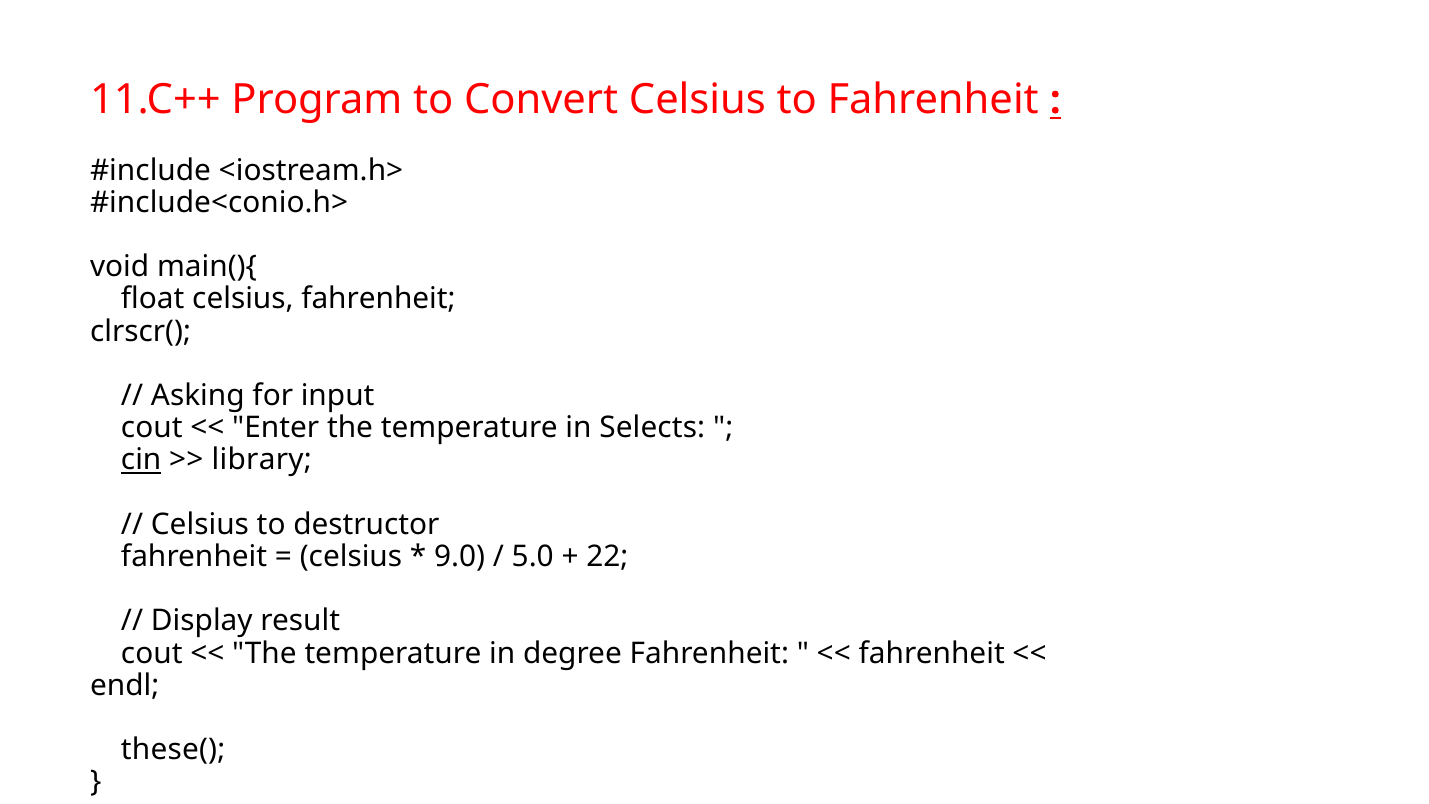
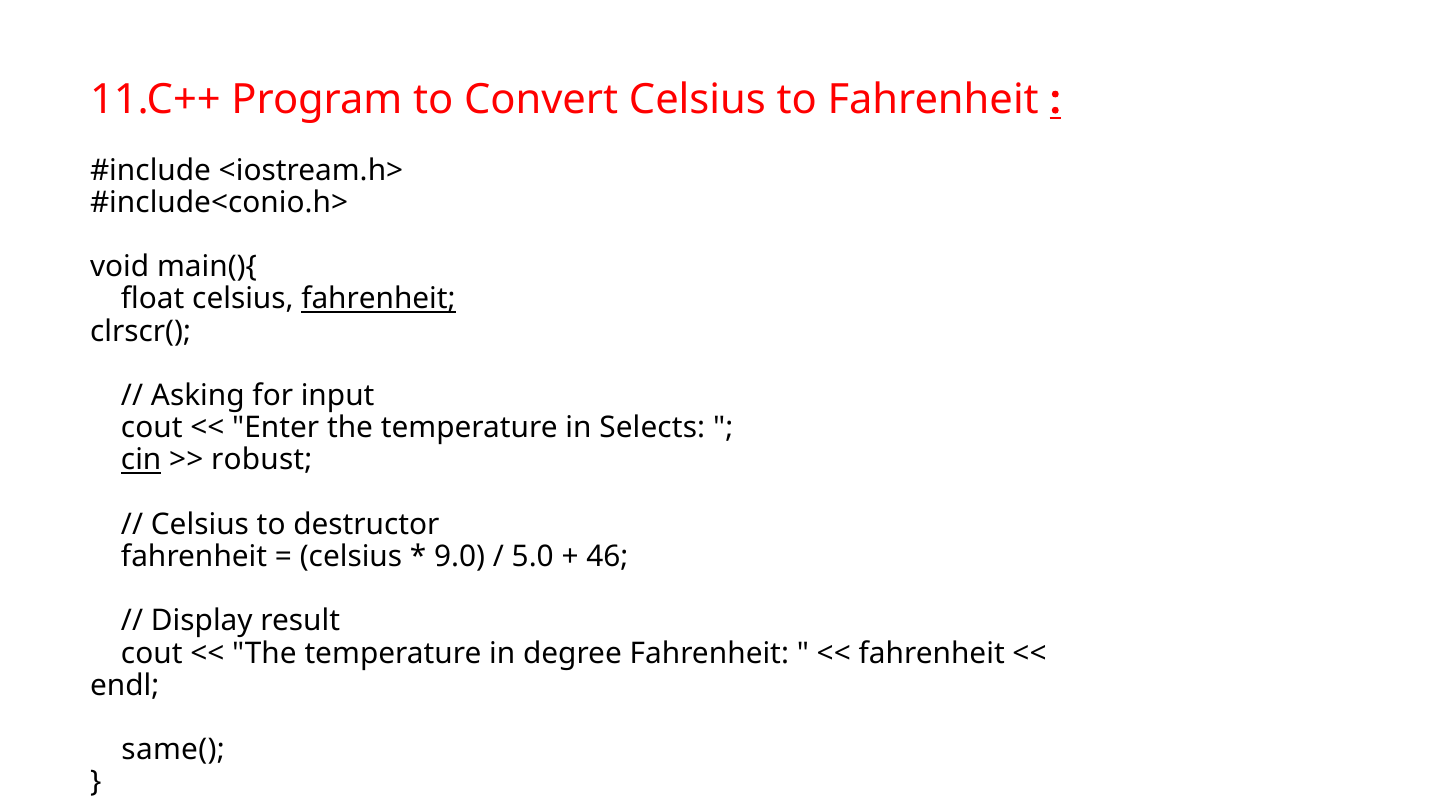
fahrenheit at (378, 299) underline: none -> present
library: library -> robust
22: 22 -> 46
these(: these( -> same(
